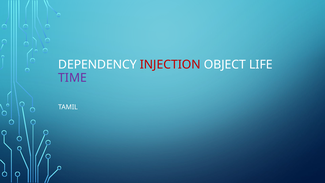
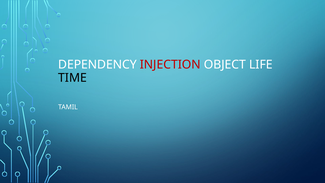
TIME colour: purple -> black
